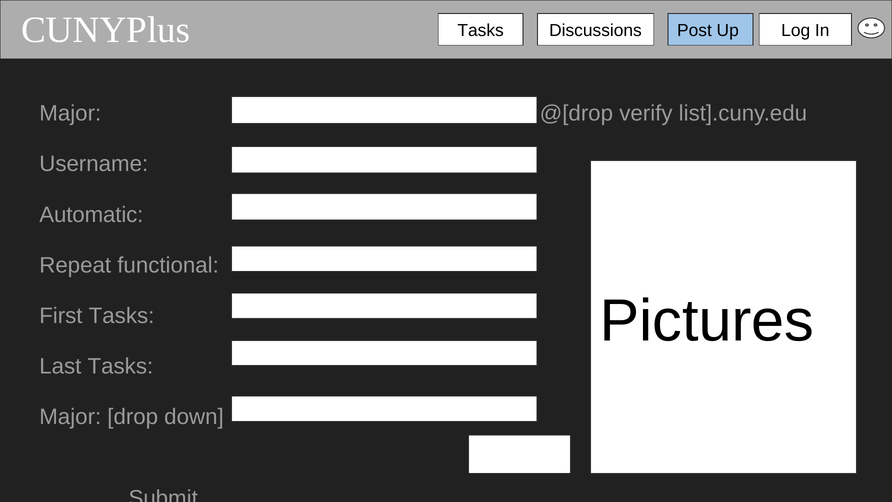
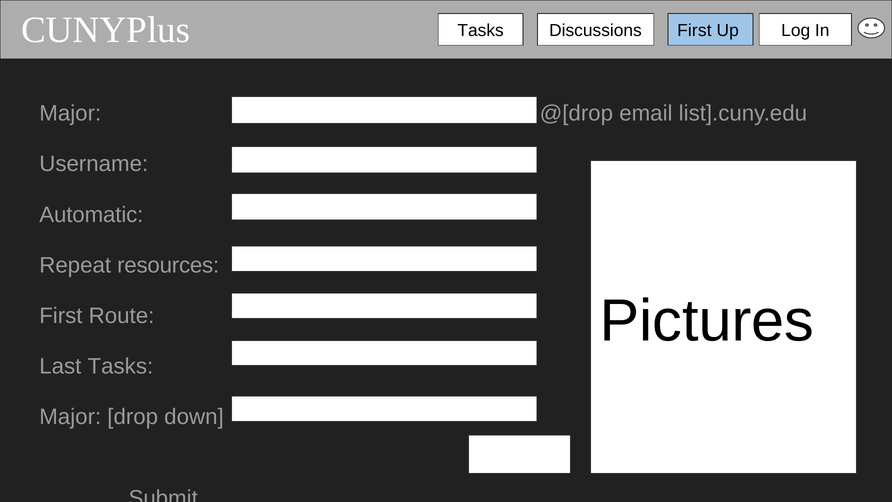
CUNYPlus Post: Post -> First
verify: verify -> email
functional: functional -> resources
First Tasks: Tasks -> Route
